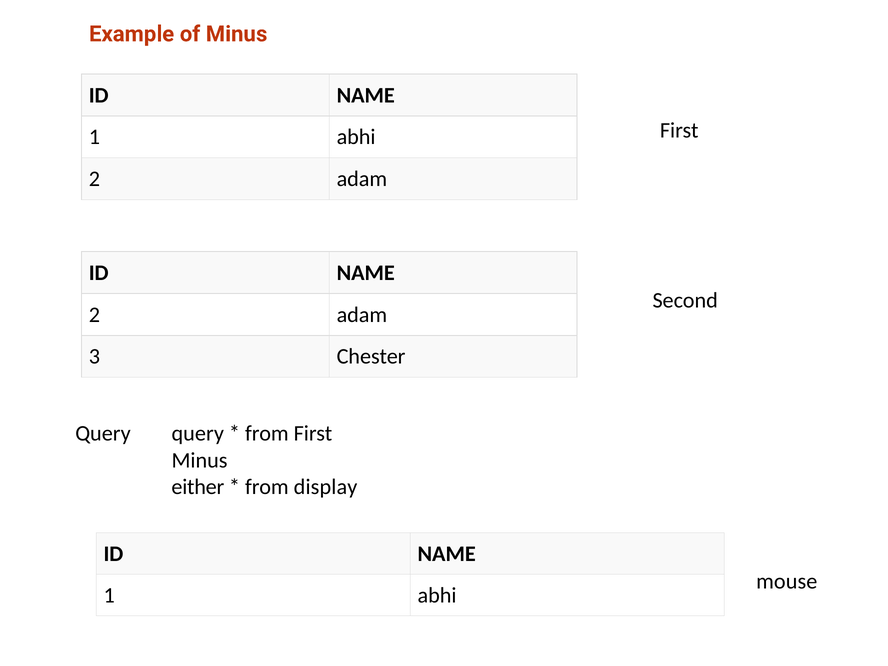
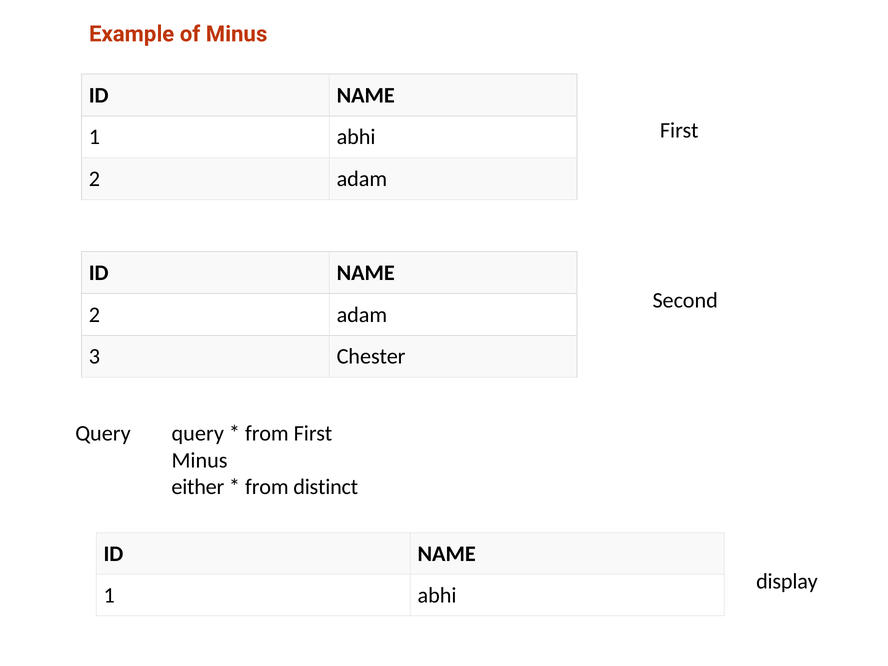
display: display -> distinct
mouse: mouse -> display
